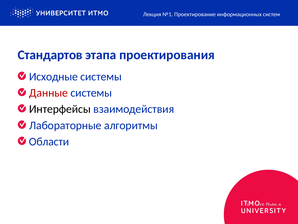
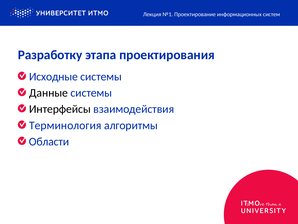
Стандартов: Стандартов -> Разработку
Данные colour: red -> black
Лабораторные: Лабораторные -> Терминология
